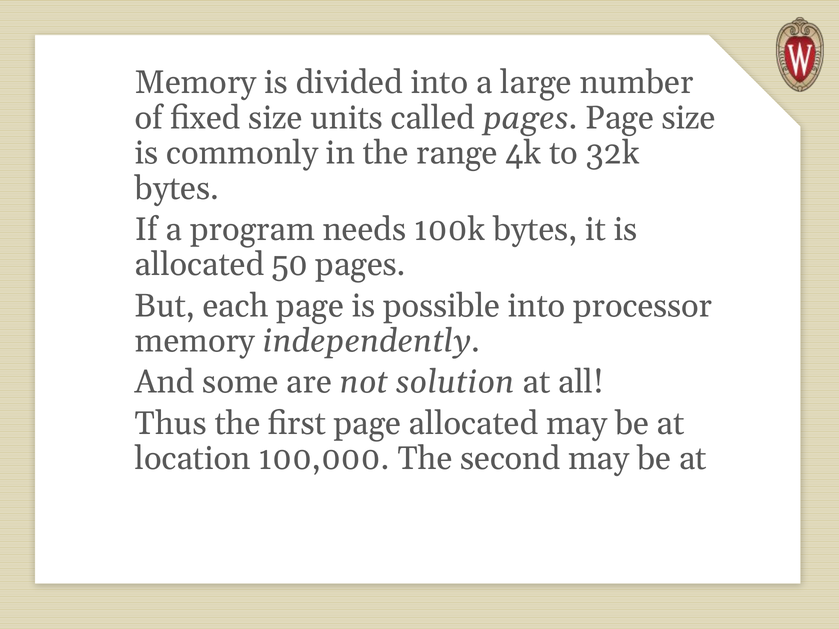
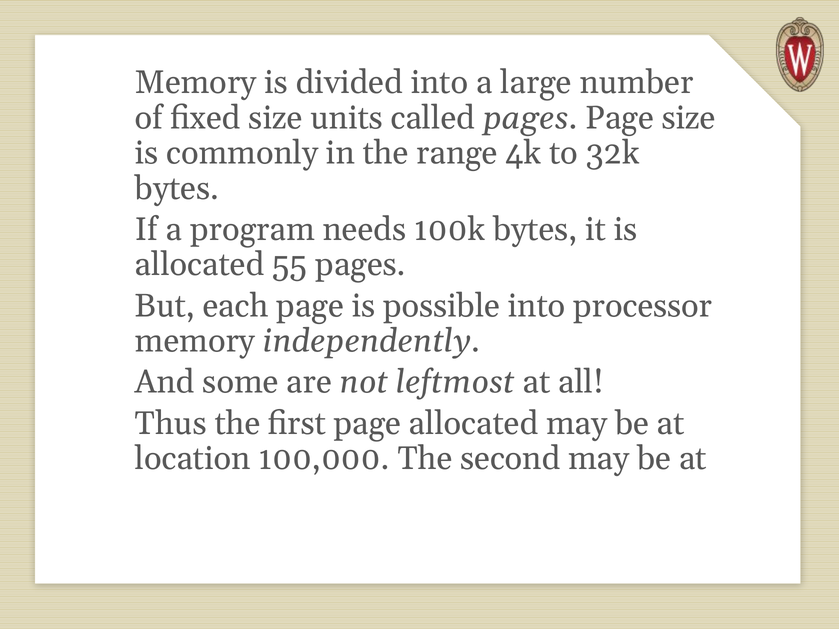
50: 50 -> 55
solution: solution -> leftmost
